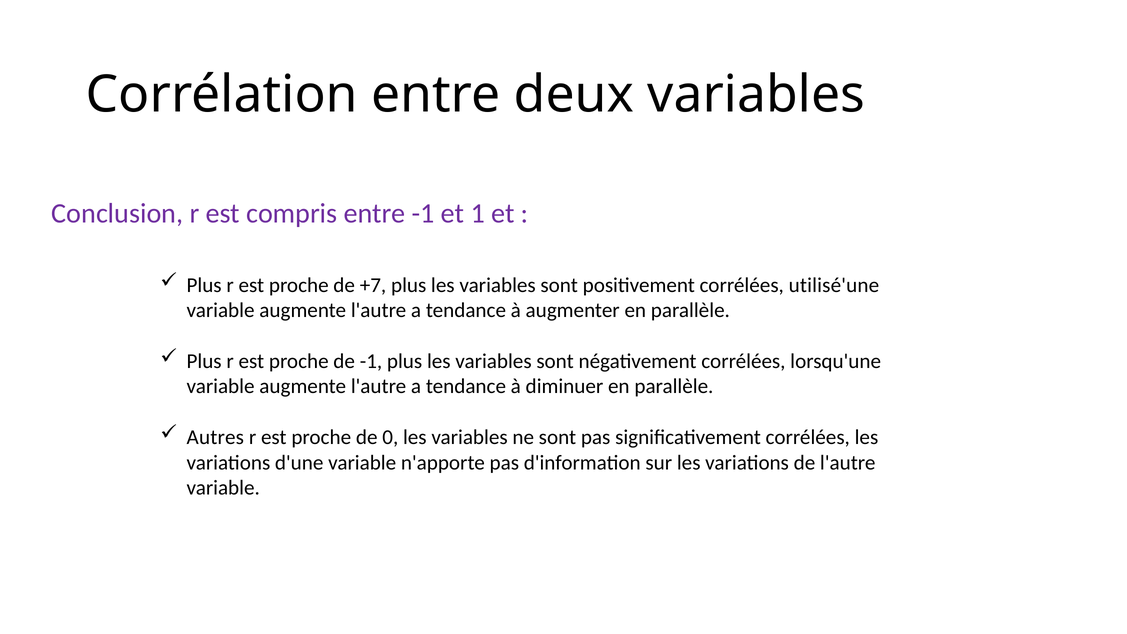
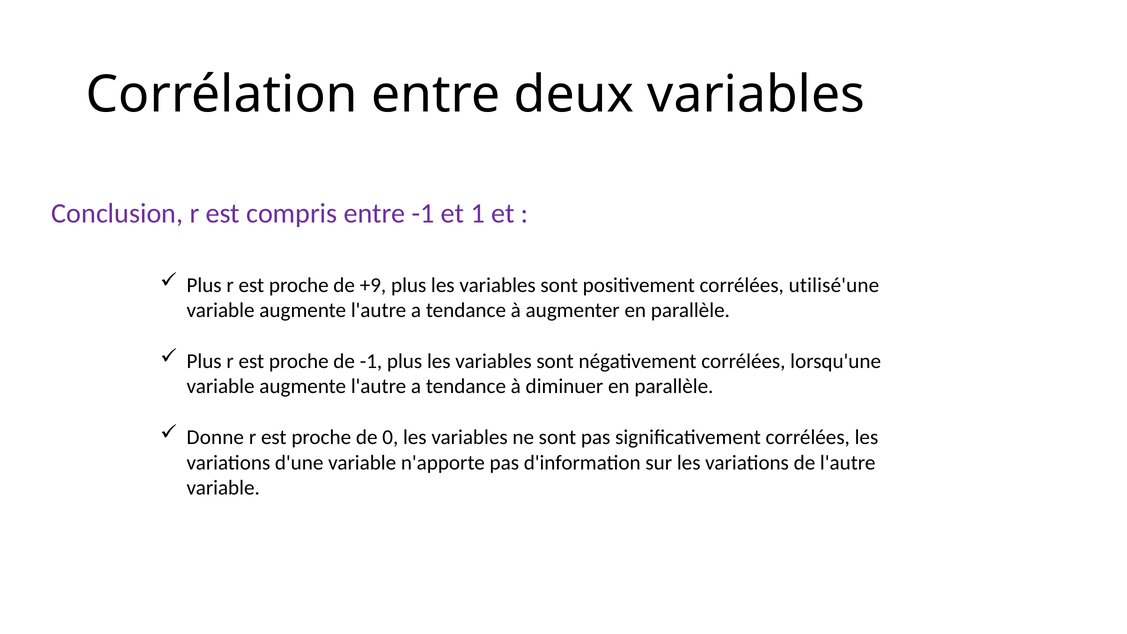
+7: +7 -> +9
Autres: Autres -> Donne
